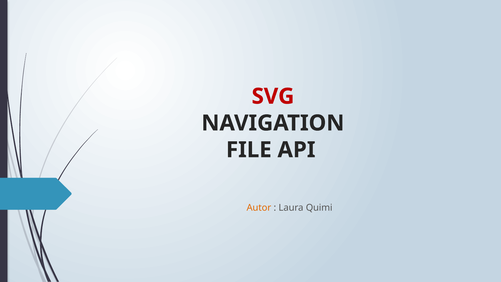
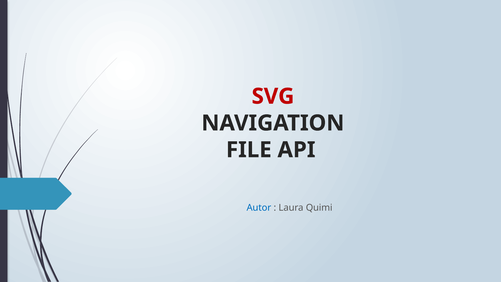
Autor colour: orange -> blue
